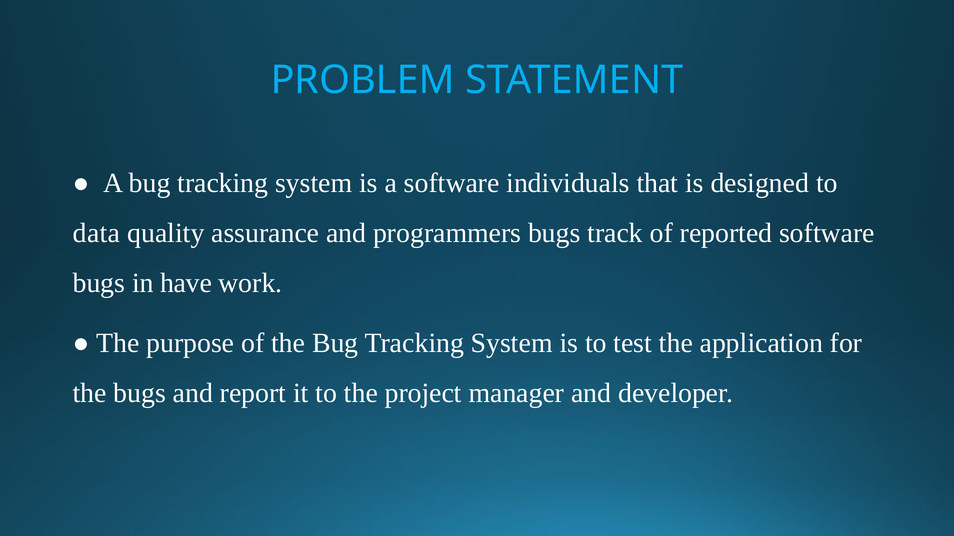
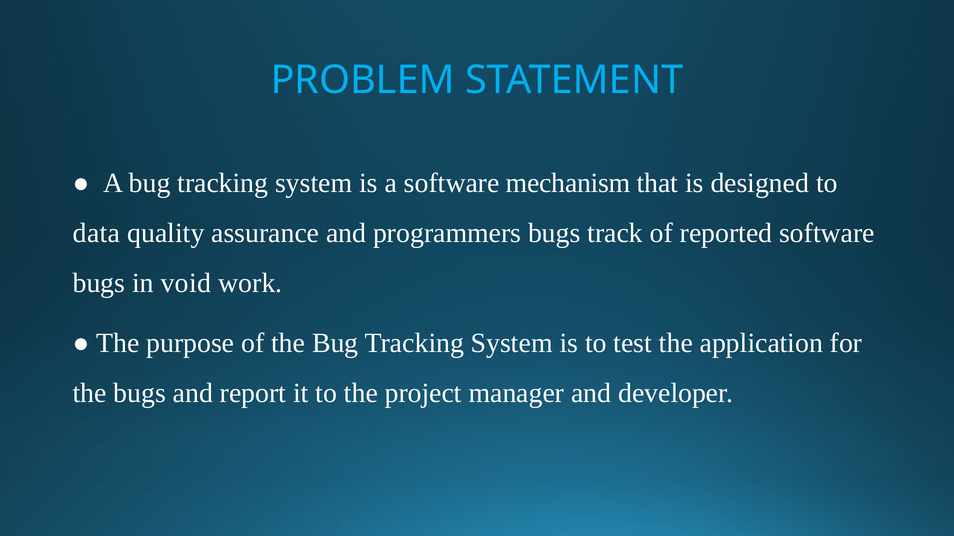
individuals: individuals -> mechanism
have: have -> void
